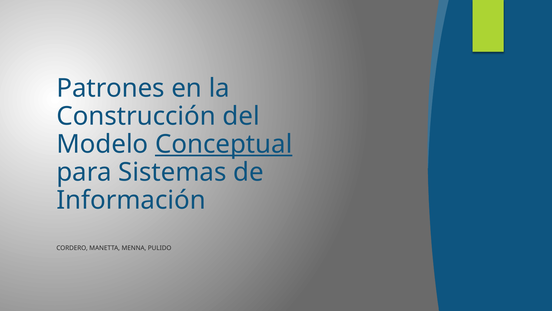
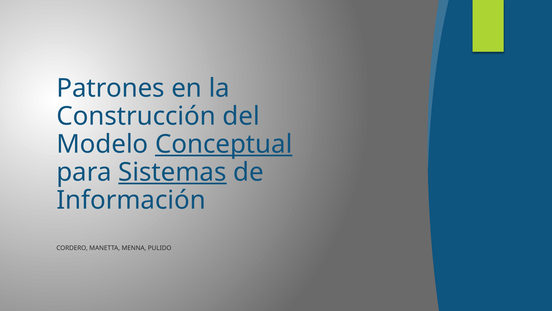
Sistemas underline: none -> present
